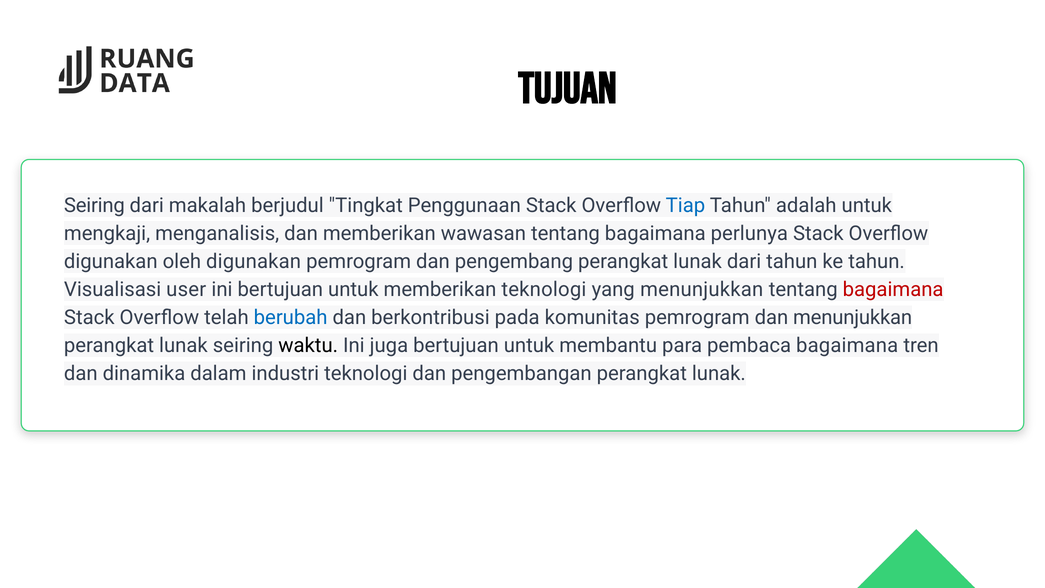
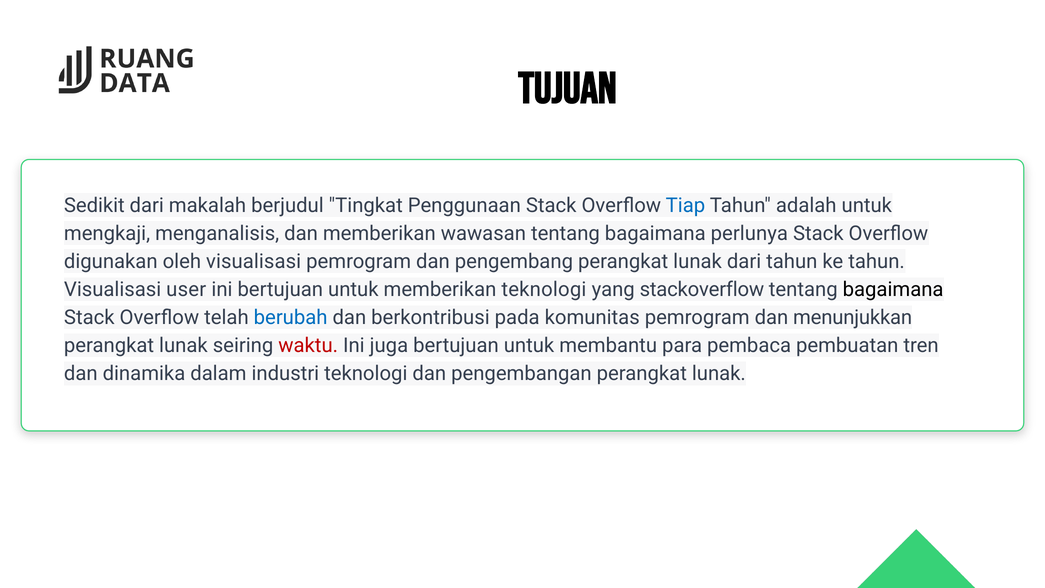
Seiring at (94, 205): Seiring -> Sedikit
oleh digunakan: digunakan -> visualisasi
yang menunjukkan: menunjukkan -> stackoverflow
bagaimana at (893, 289) colour: red -> black
waktu colour: black -> red
pembaca bagaimana: bagaimana -> pembuatan
